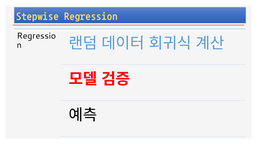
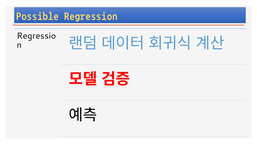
Stepwise: Stepwise -> Possible
